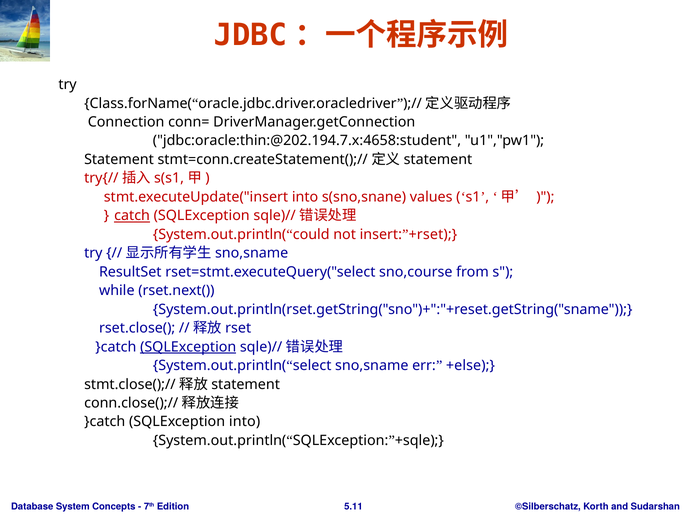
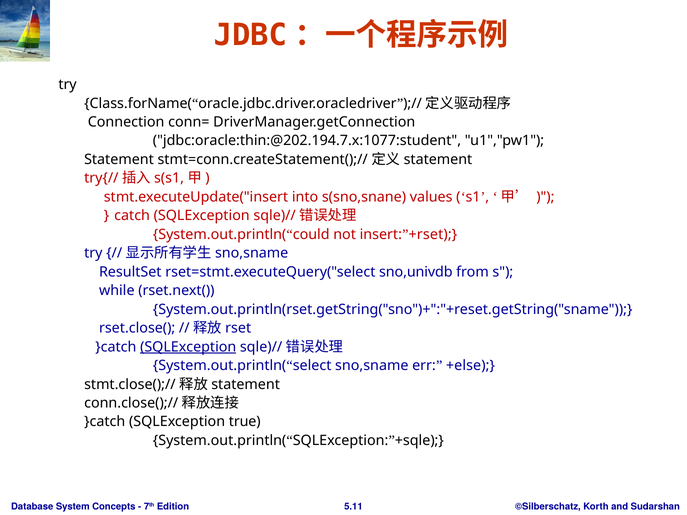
jdbc:oracle:thin:@202.194.7.x:4658:student: jdbc:oracle:thin:@202.194.7.x:4658:student -> jdbc:oracle:thin:@202.194.7.x:1077:student
catch underline: present -> none
sno,course: sno,course -> sno,univdb
SQLException into: into -> true
